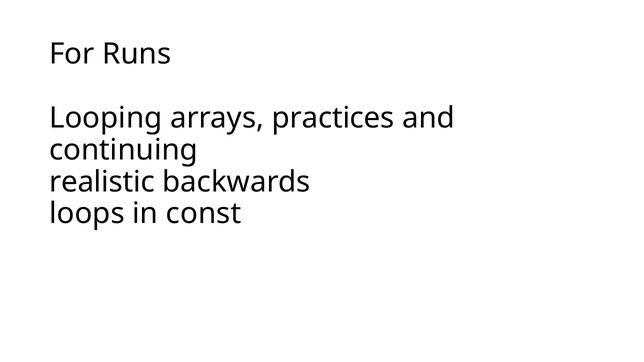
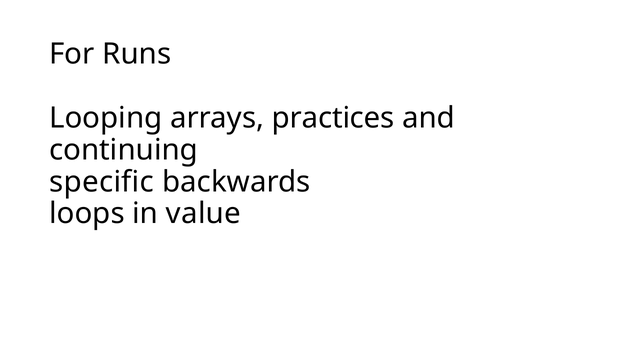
realistic: realistic -> specific
const: const -> value
